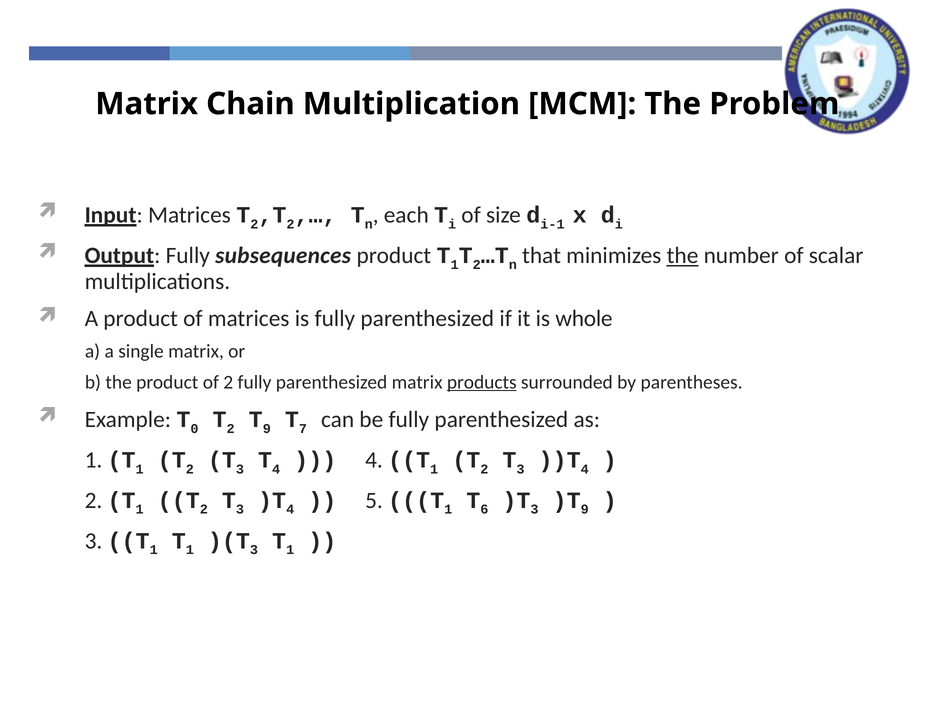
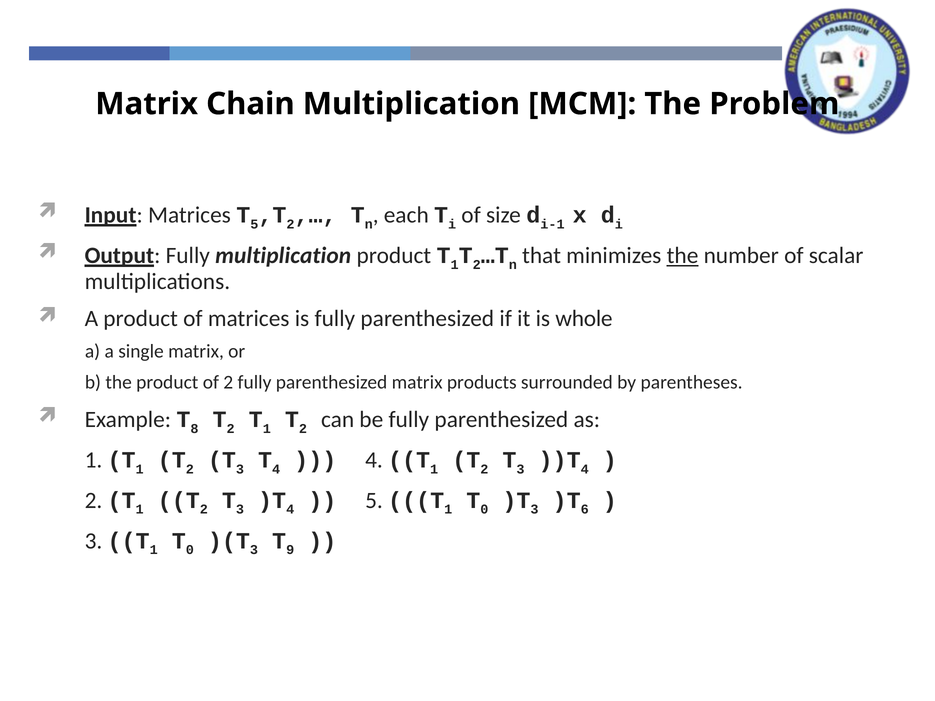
2 at (254, 224): 2 -> 5
Fully subsequences: subsequences -> multiplication
products underline: present -> none
0: 0 -> 8
9 at (267, 429): 9 -> 1
7 at (303, 429): 7 -> 2
6 at (484, 510): 6 -> 0
9 at (585, 510): 9 -> 6
1 at (190, 550): 1 -> 0
1 at (290, 550): 1 -> 9
